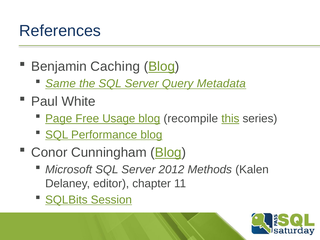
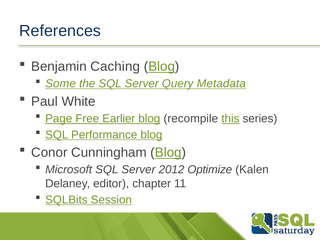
Same: Same -> Some
Usage: Usage -> Earlier
Methods: Methods -> Optimize
